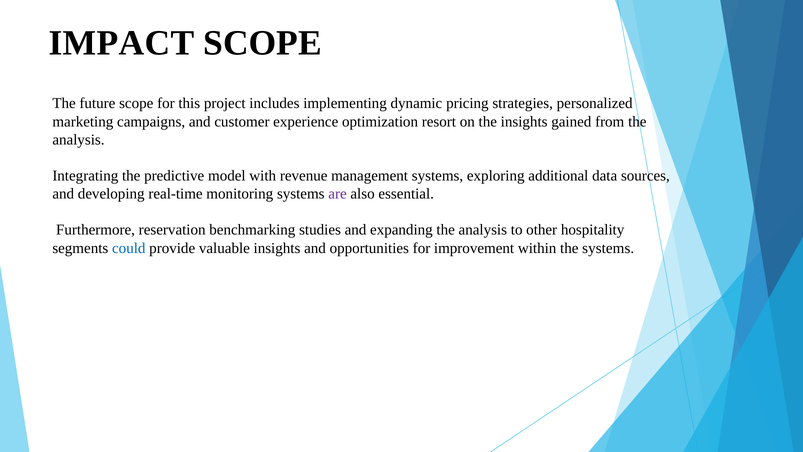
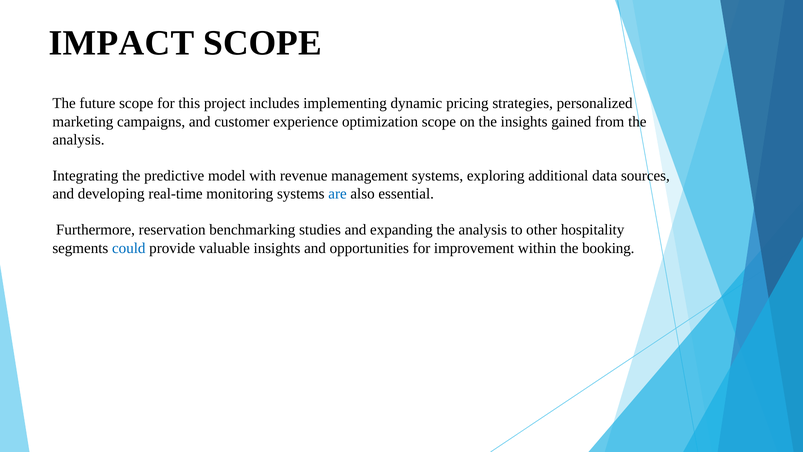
optimization resort: resort -> scope
are colour: purple -> blue
the systems: systems -> booking
